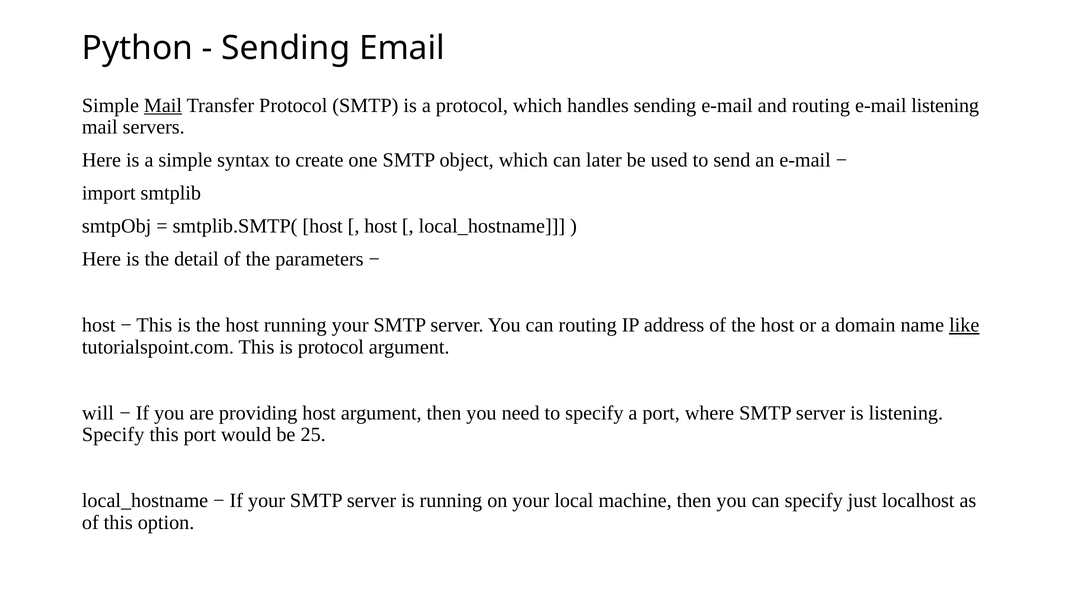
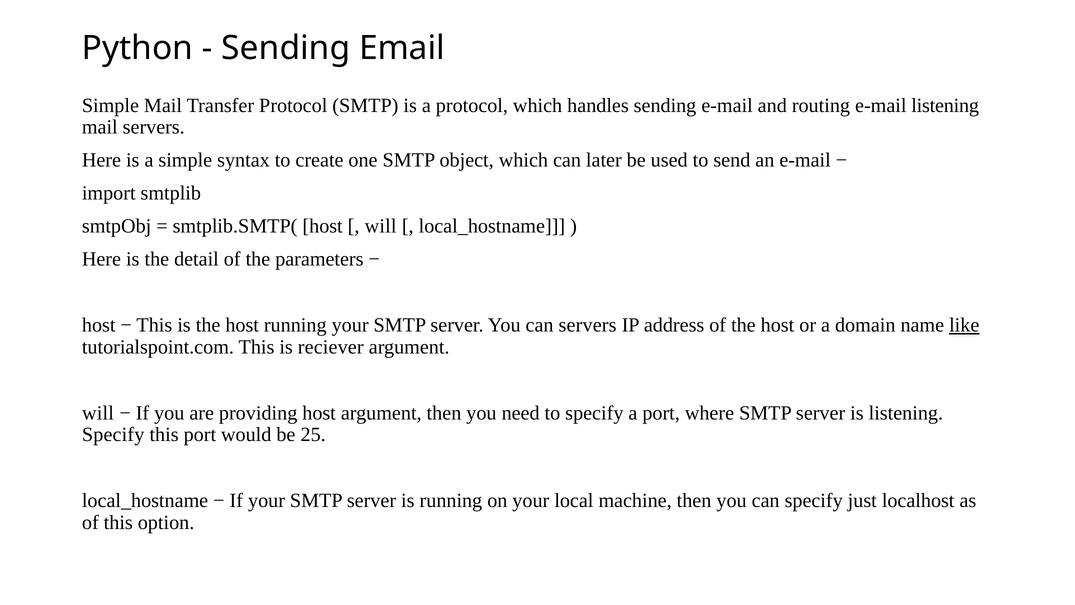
Mail at (163, 105) underline: present -> none
host at (381, 226): host -> will
can routing: routing -> servers
is protocol: protocol -> reciever
